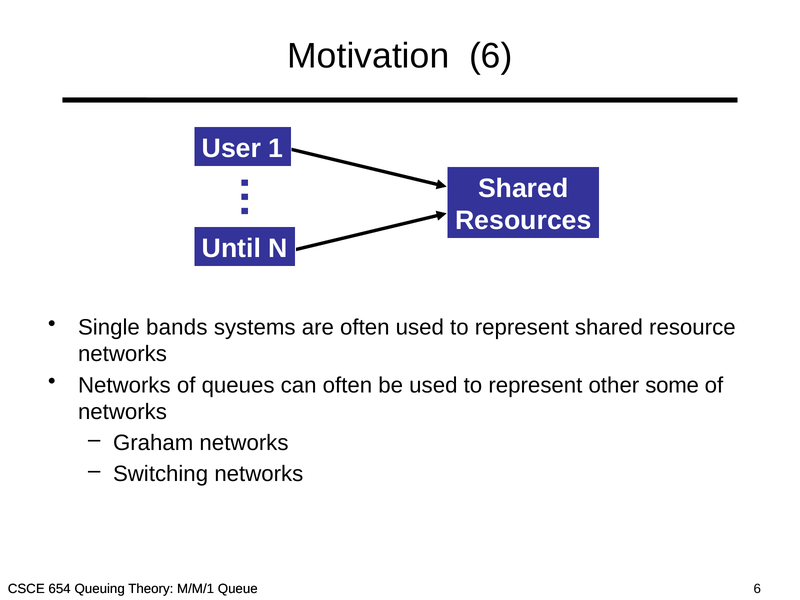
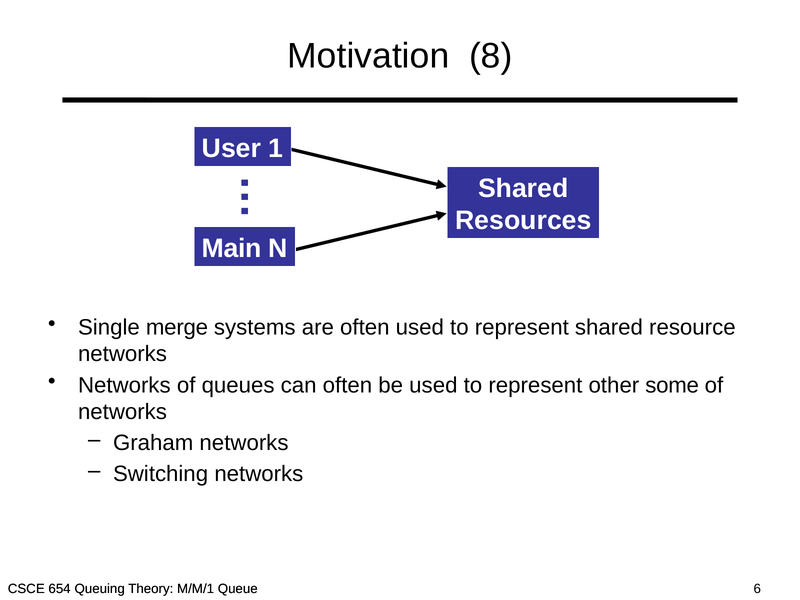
Motivation 6: 6 -> 8
Until: Until -> Main
bands: bands -> merge
